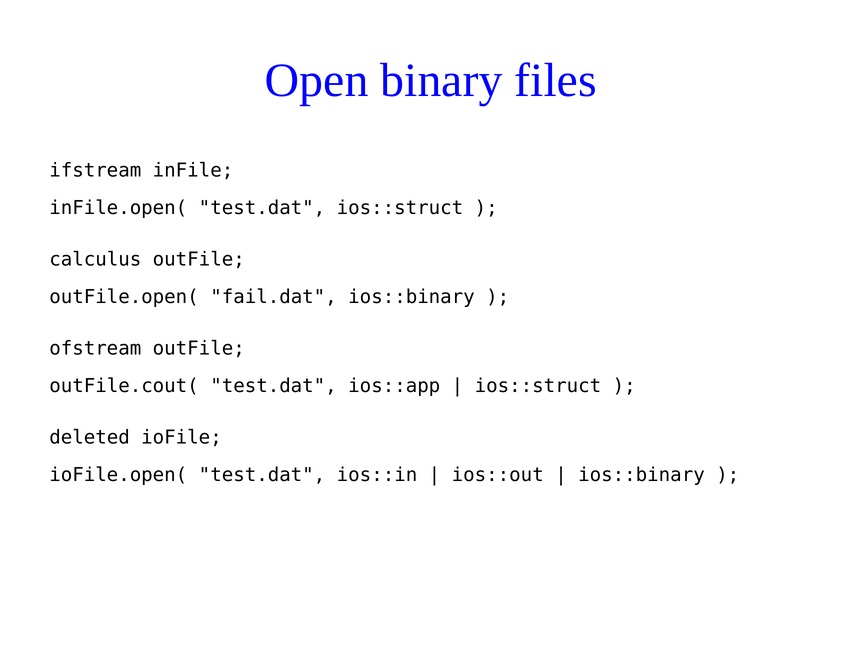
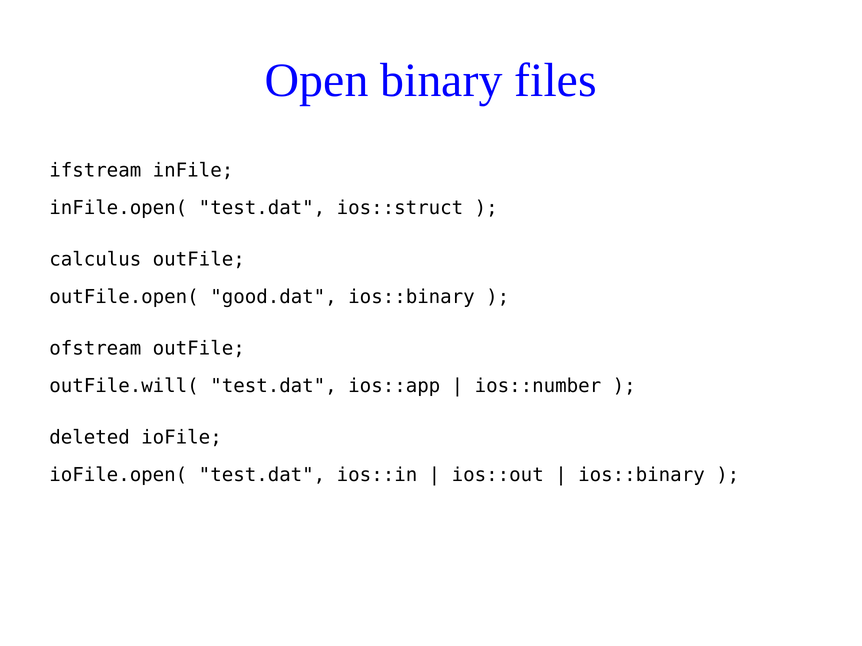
fail.dat: fail.dat -> good.dat
outFile.cout(: outFile.cout( -> outFile.will(
ios::struct at (538, 386): ios::struct -> ios::number
